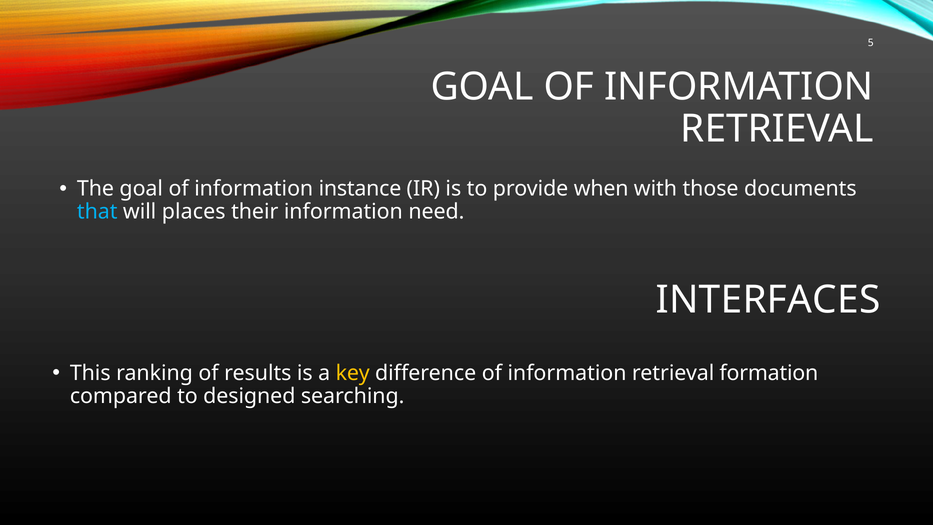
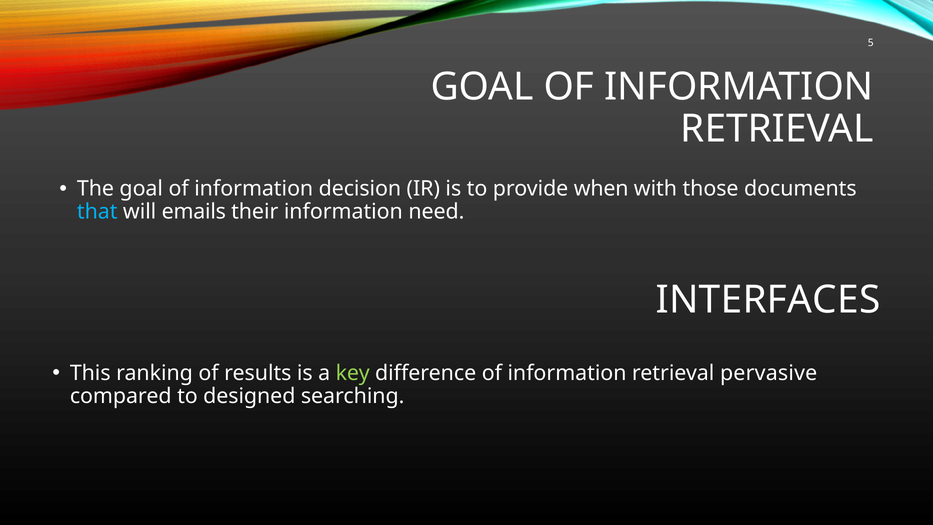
instance: instance -> decision
places: places -> emails
key colour: yellow -> light green
formation: formation -> pervasive
